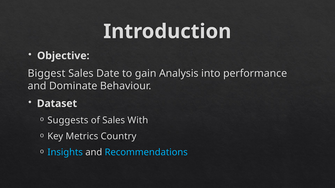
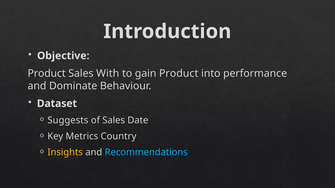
Biggest at (47, 74): Biggest -> Product
Date: Date -> With
gain Analysis: Analysis -> Product
With: With -> Date
Insights colour: light blue -> yellow
